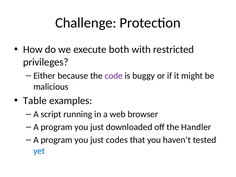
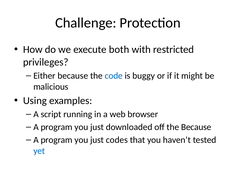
code colour: purple -> blue
Table: Table -> Using
the Handler: Handler -> Because
